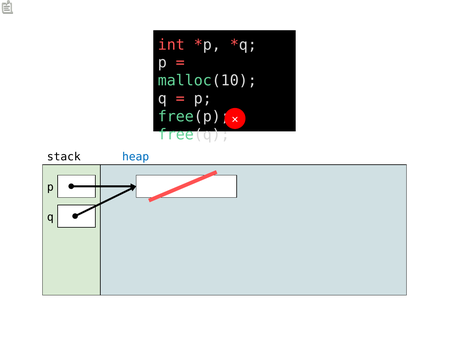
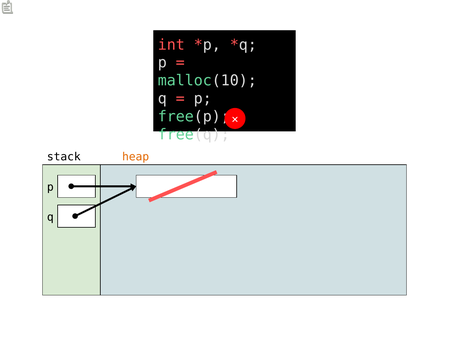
heap colour: blue -> orange
